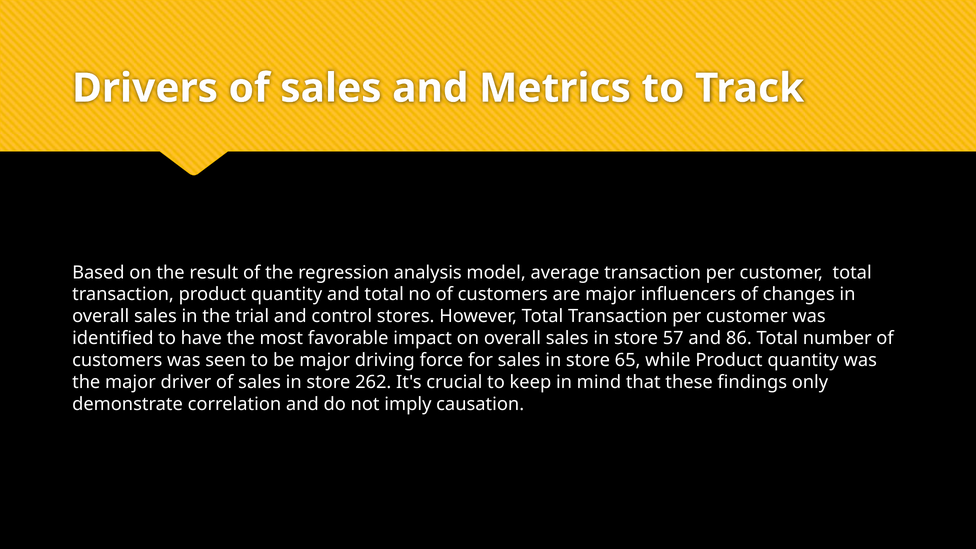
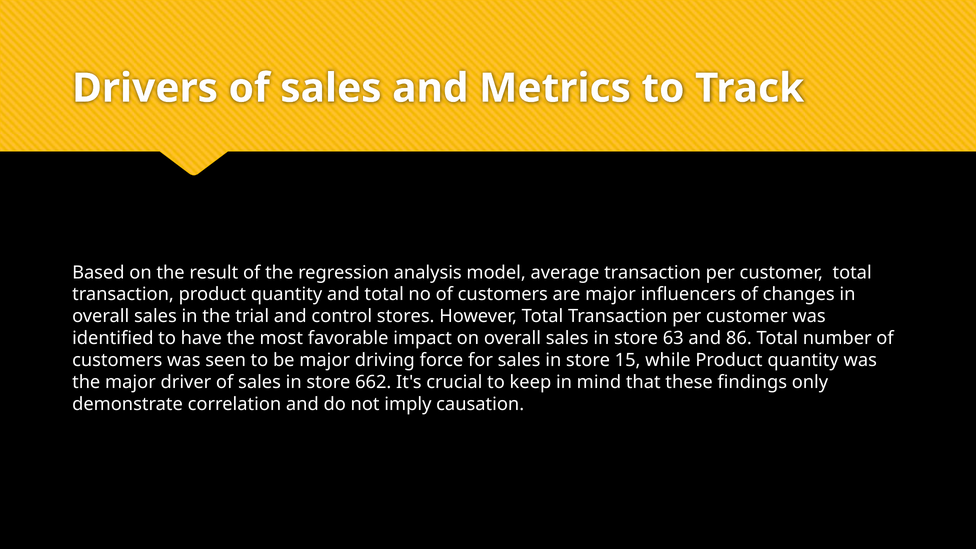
57: 57 -> 63
65: 65 -> 15
262: 262 -> 662
